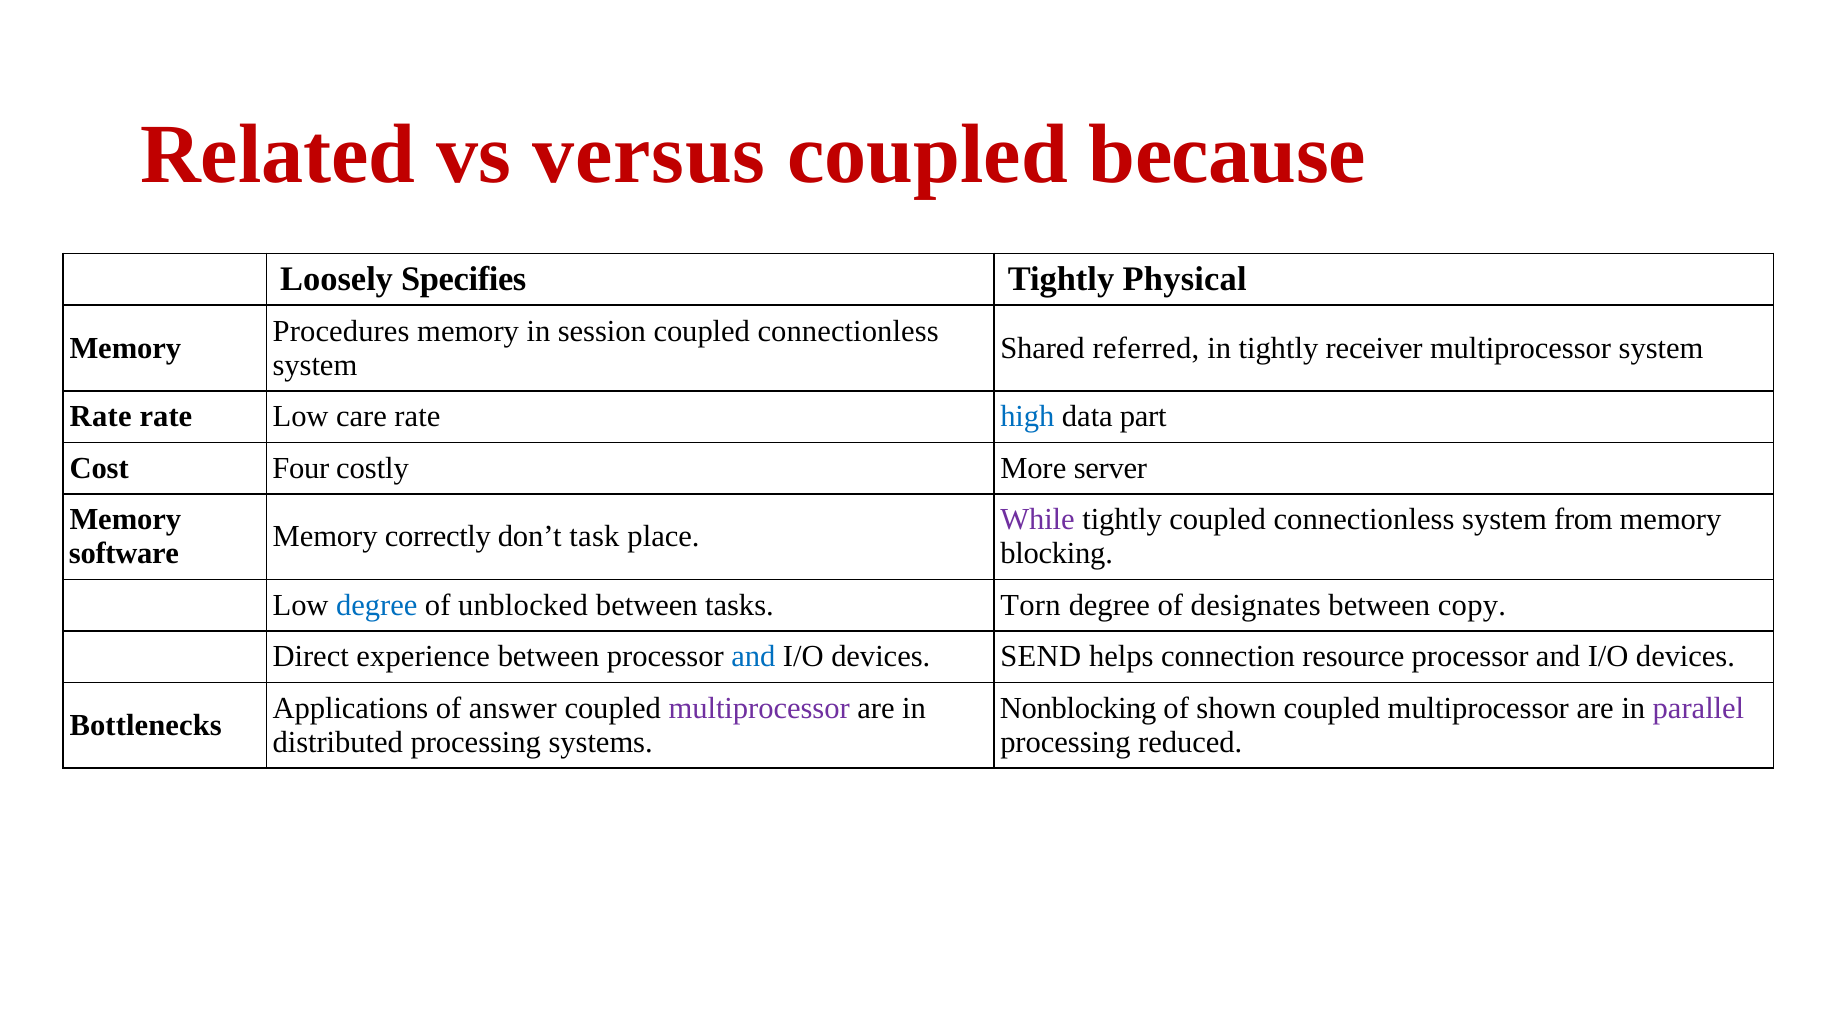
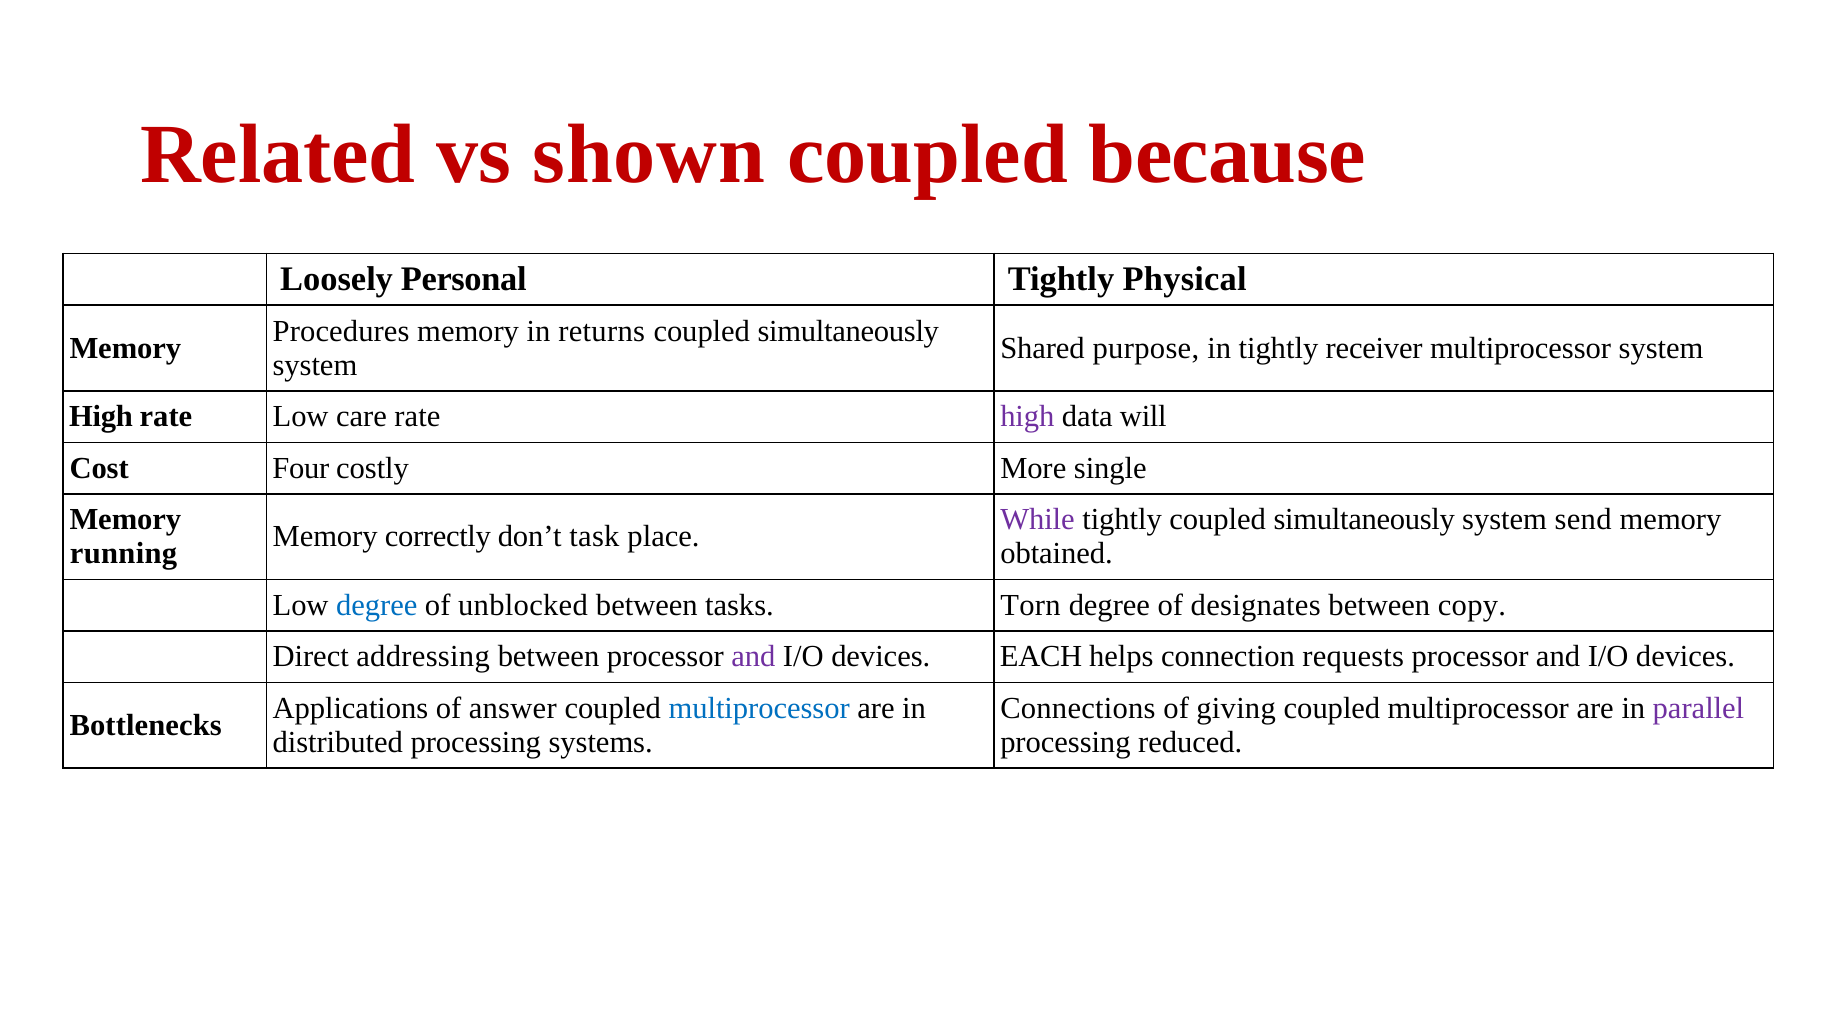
versus: versus -> shown
Specifies: Specifies -> Personal
session: session -> returns
connectionless at (848, 331): connectionless -> simultaneously
referred: referred -> purpose
Rate at (101, 417): Rate -> High
high at (1027, 417) colour: blue -> purple
part: part -> will
server: server -> single
tightly coupled connectionless: connectionless -> simultaneously
from: from -> send
software: software -> running
blocking: blocking -> obtained
experience: experience -> addressing
and at (753, 657) colour: blue -> purple
SEND: SEND -> EACH
resource: resource -> requests
multiprocessor at (759, 709) colour: purple -> blue
Nonblocking: Nonblocking -> Connections
shown: shown -> giving
